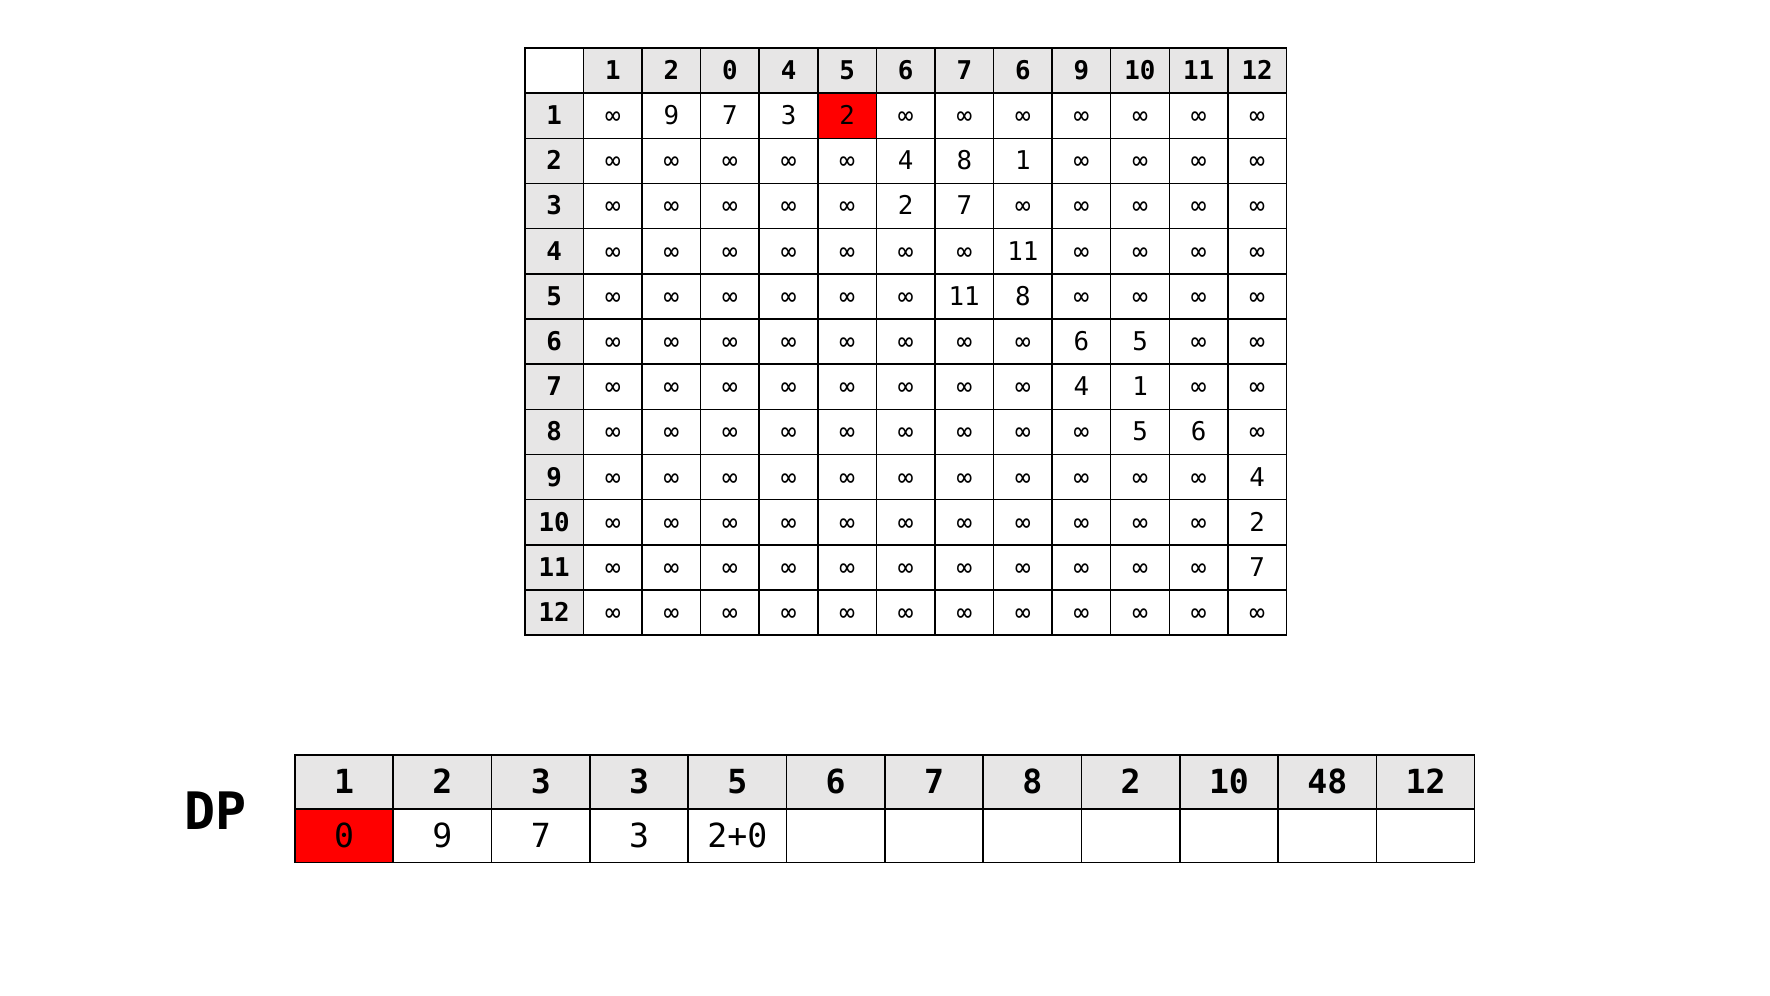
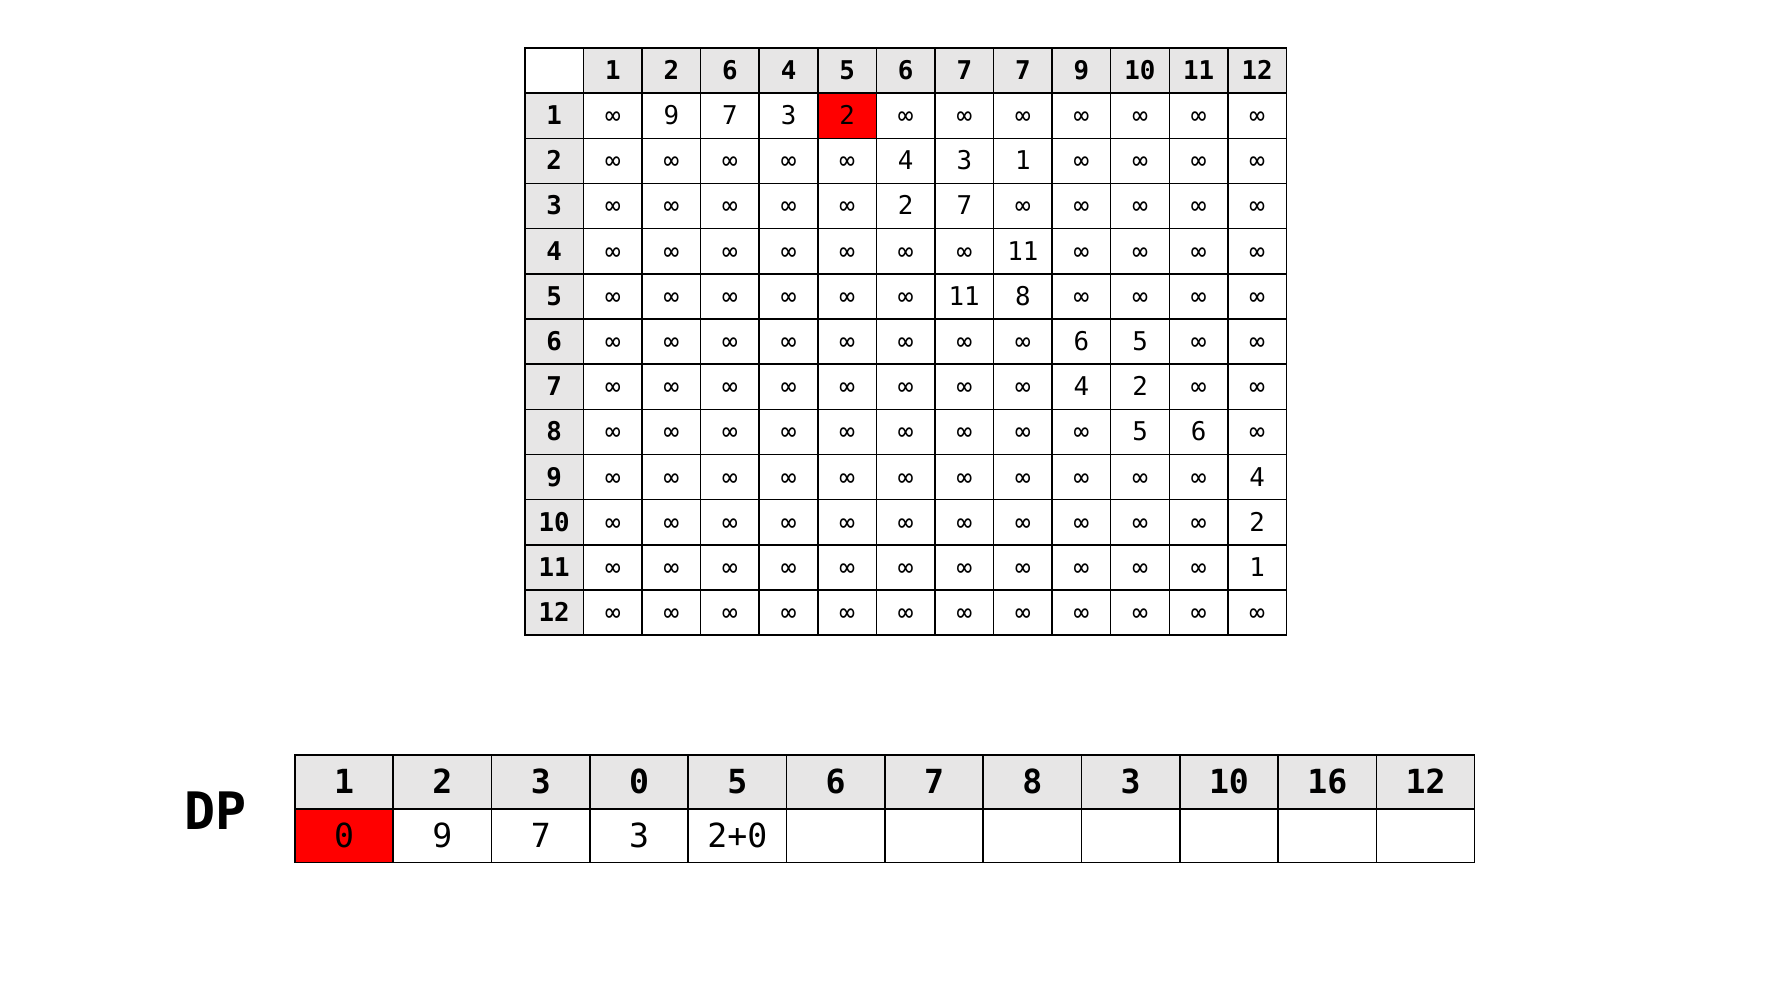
2 0: 0 -> 6
7 6: 6 -> 7
4 8: 8 -> 3
4 1: 1 -> 2
7 at (1257, 568): 7 -> 1
3 3: 3 -> 0
8 2: 2 -> 3
48: 48 -> 16
